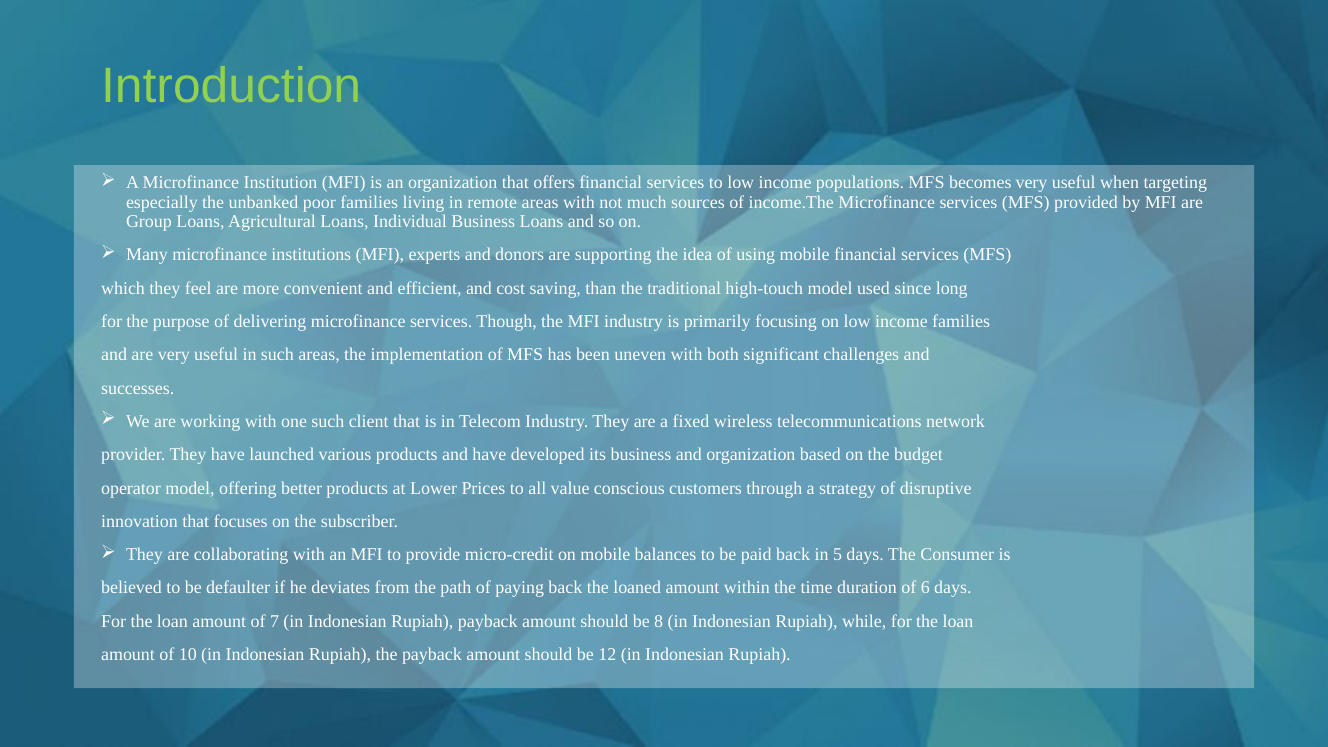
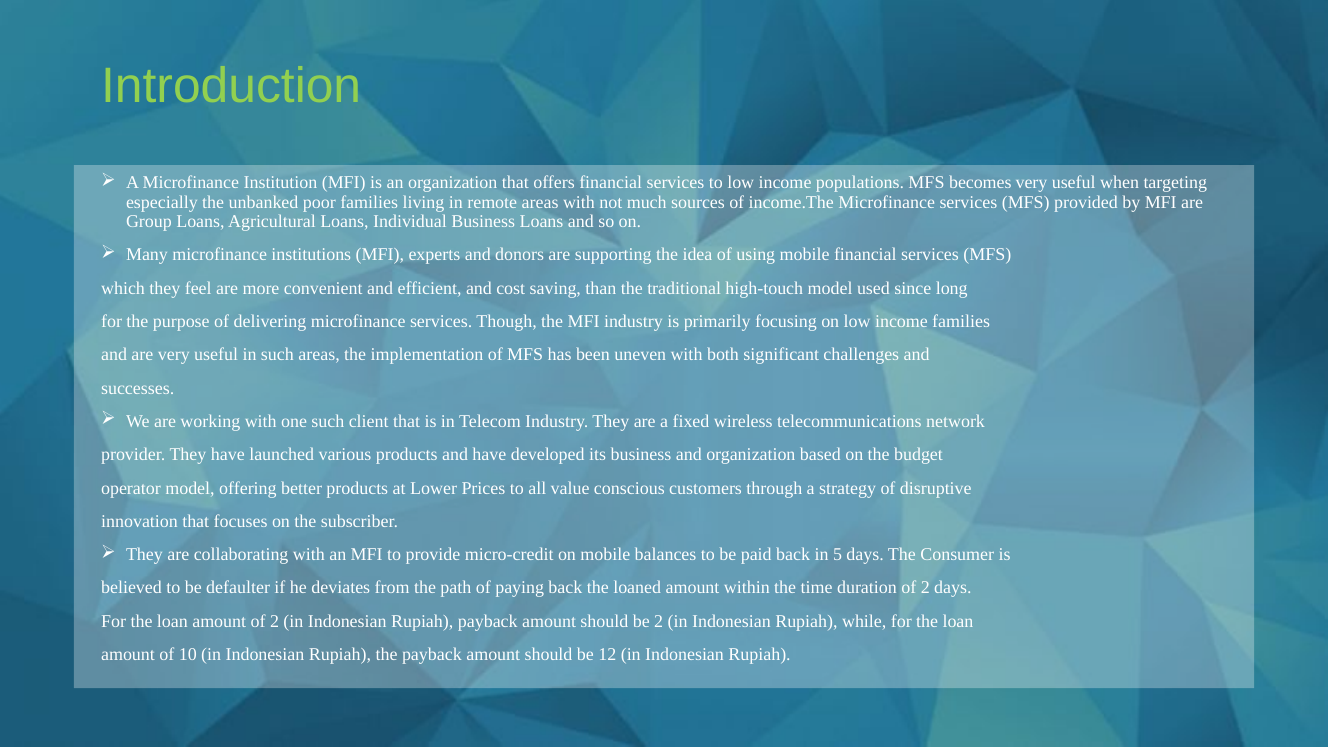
duration of 6: 6 -> 2
amount of 7: 7 -> 2
be 8: 8 -> 2
